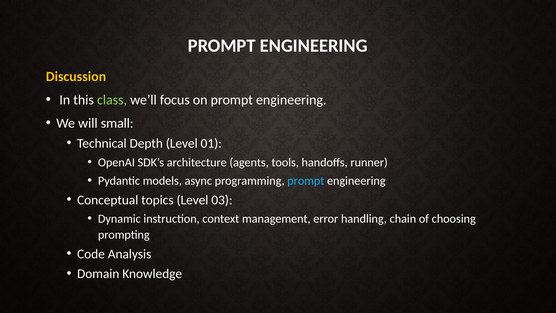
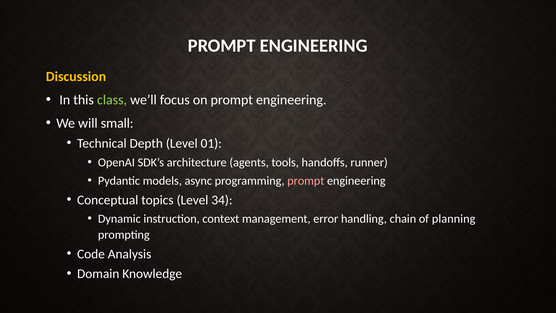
prompt at (306, 181) colour: light blue -> pink
03: 03 -> 34
choosing: choosing -> planning
